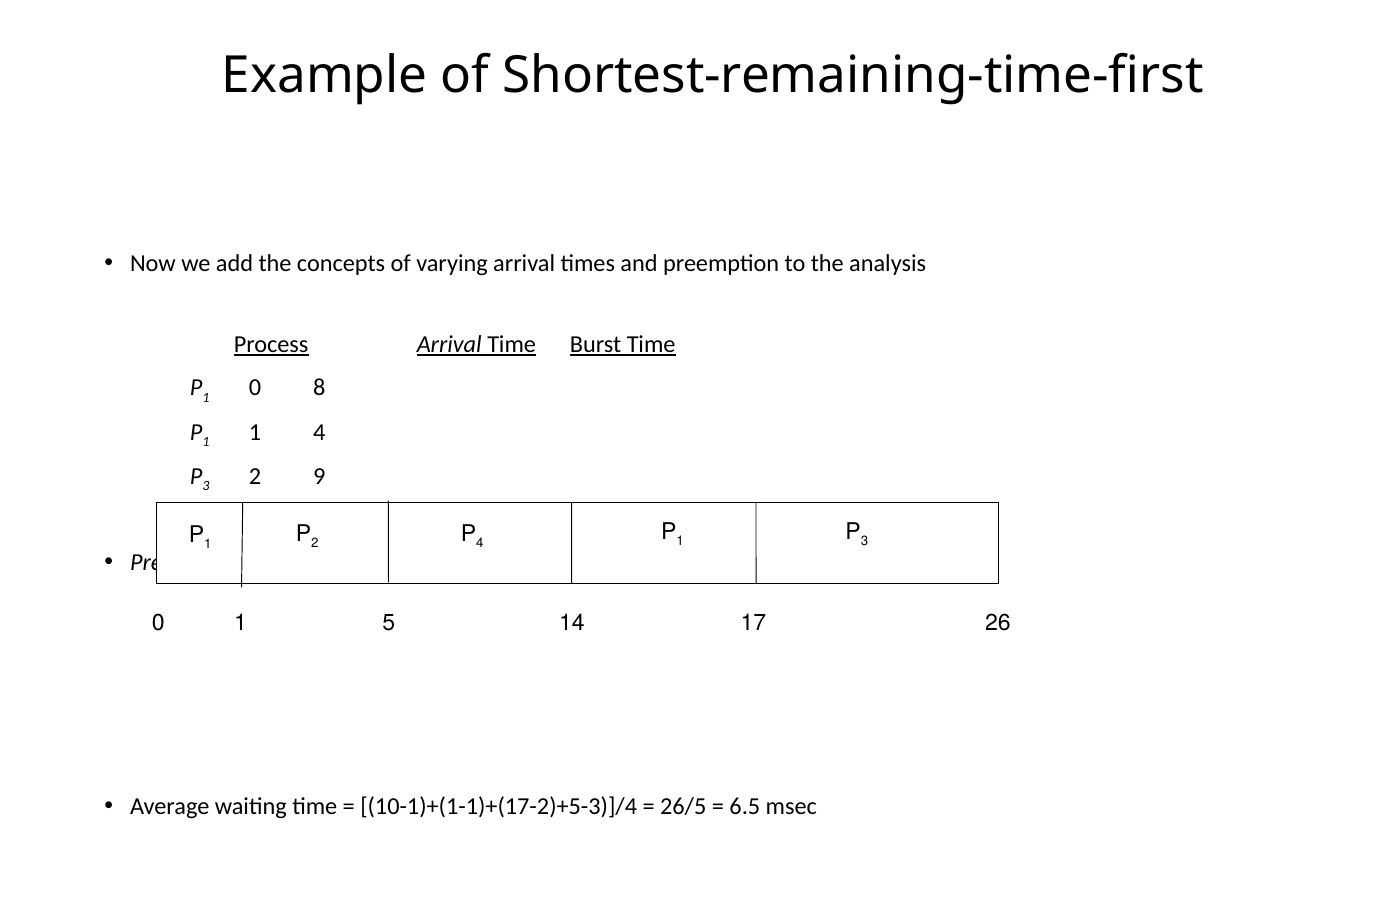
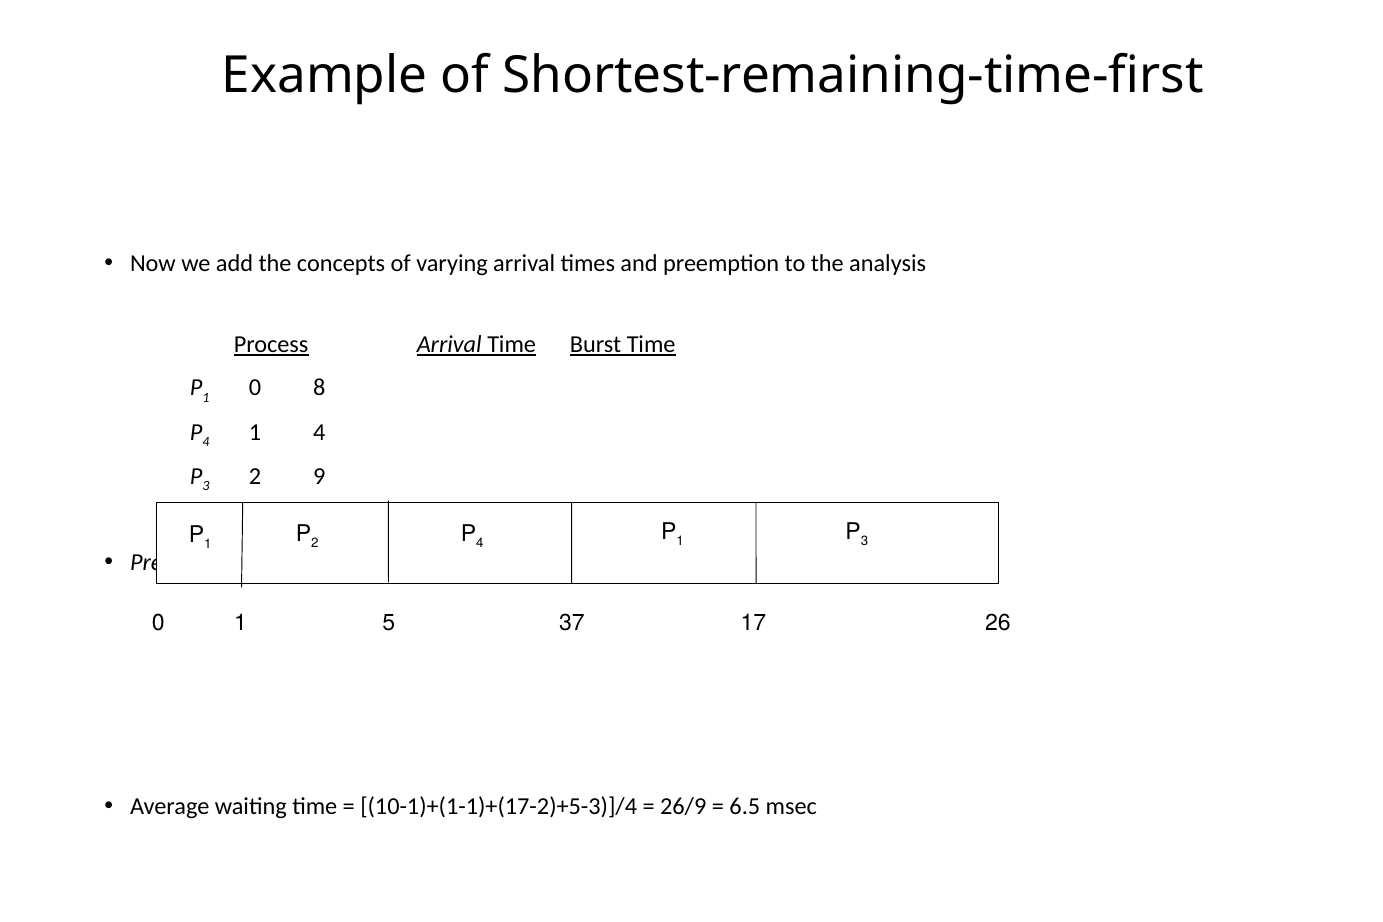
1 at (206, 442): 1 -> 4
14: 14 -> 37
26/5: 26/5 -> 26/9
